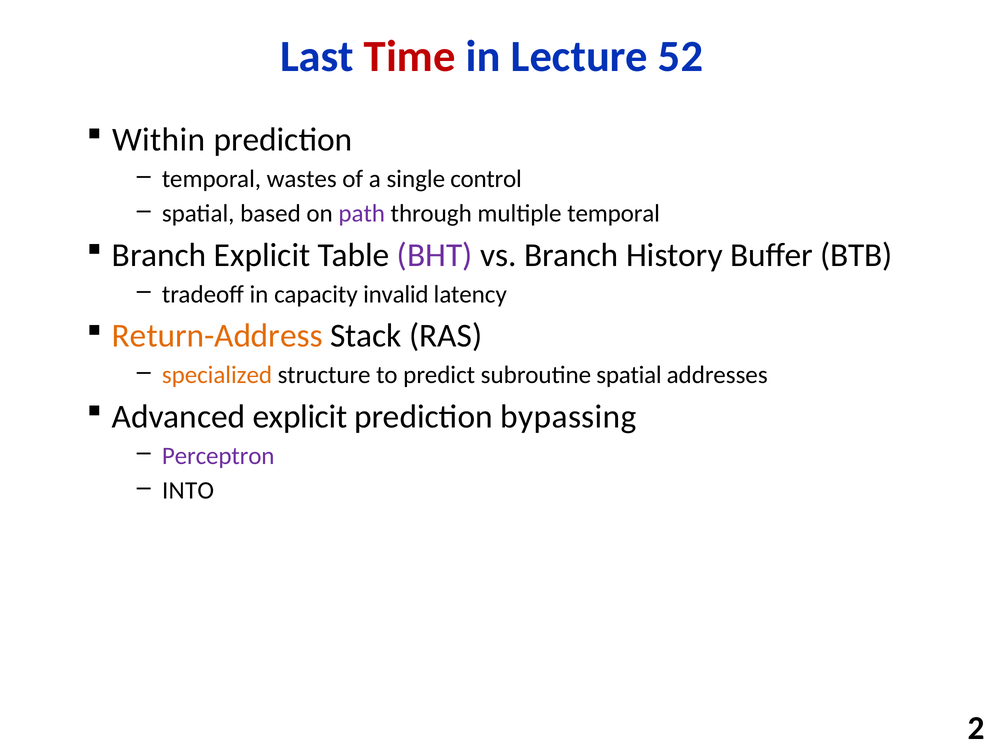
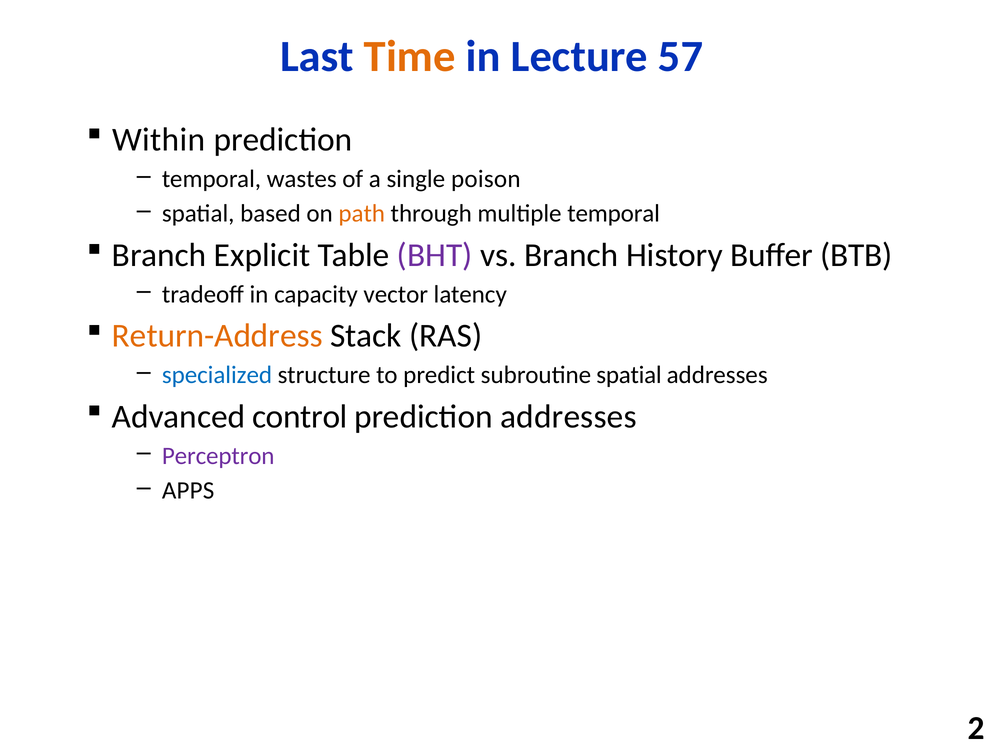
Time colour: red -> orange
52: 52 -> 57
control: control -> poison
path colour: purple -> orange
invalid: invalid -> vector
specialized colour: orange -> blue
Advanced explicit: explicit -> control
prediction bypassing: bypassing -> addresses
INTO: INTO -> APPS
